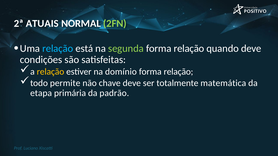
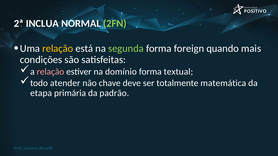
ATUAIS: ATUAIS -> INCLUA
relação at (58, 49) colour: light blue -> yellow
relação at (189, 49): relação -> foreign
quando deve: deve -> mais
relação at (50, 72) colour: yellow -> pink
relação at (178, 72): relação -> textual
permite: permite -> atender
